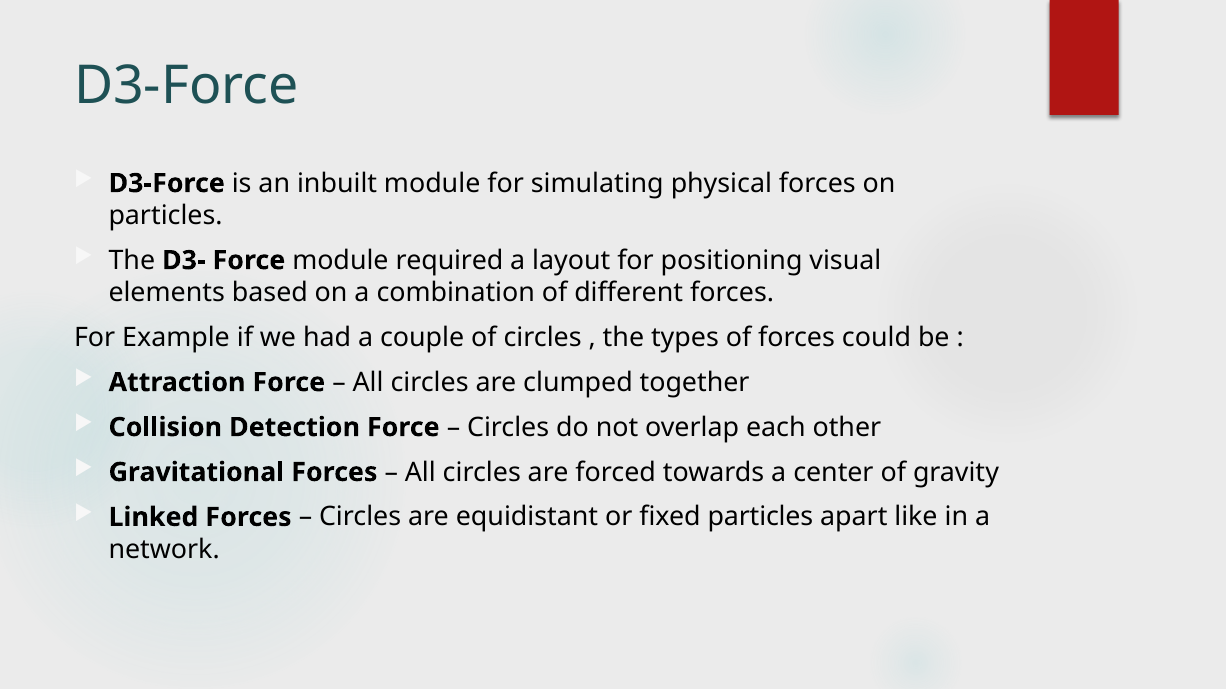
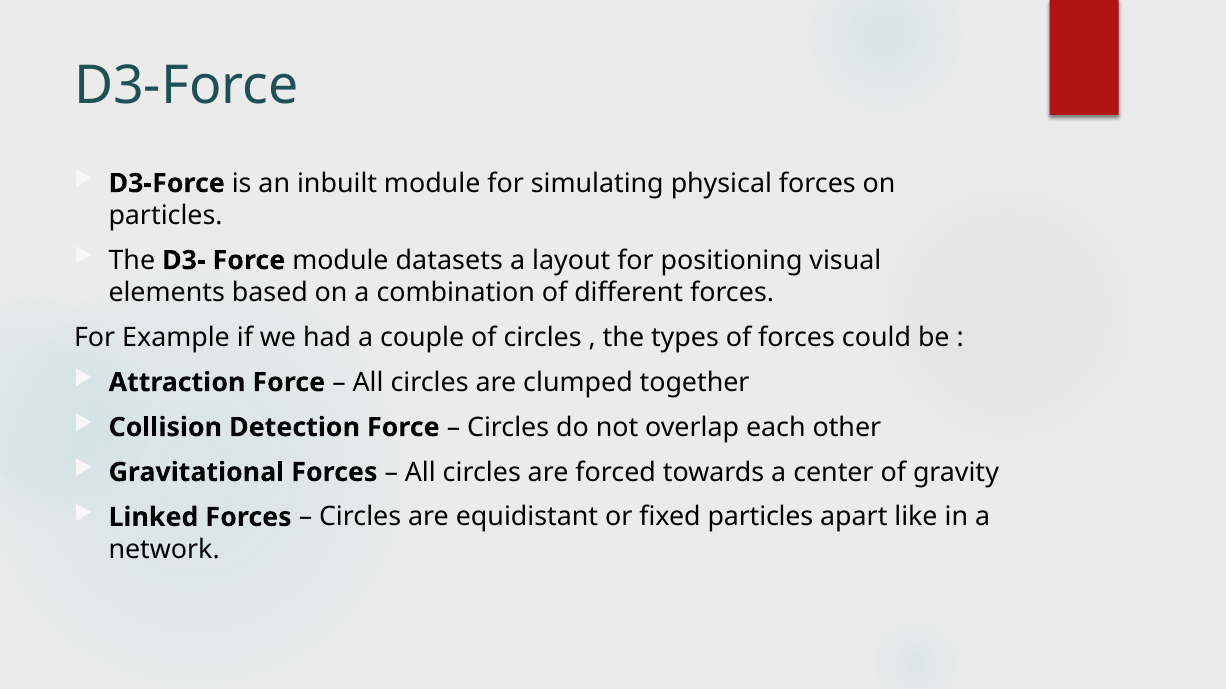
required: required -> datasets
